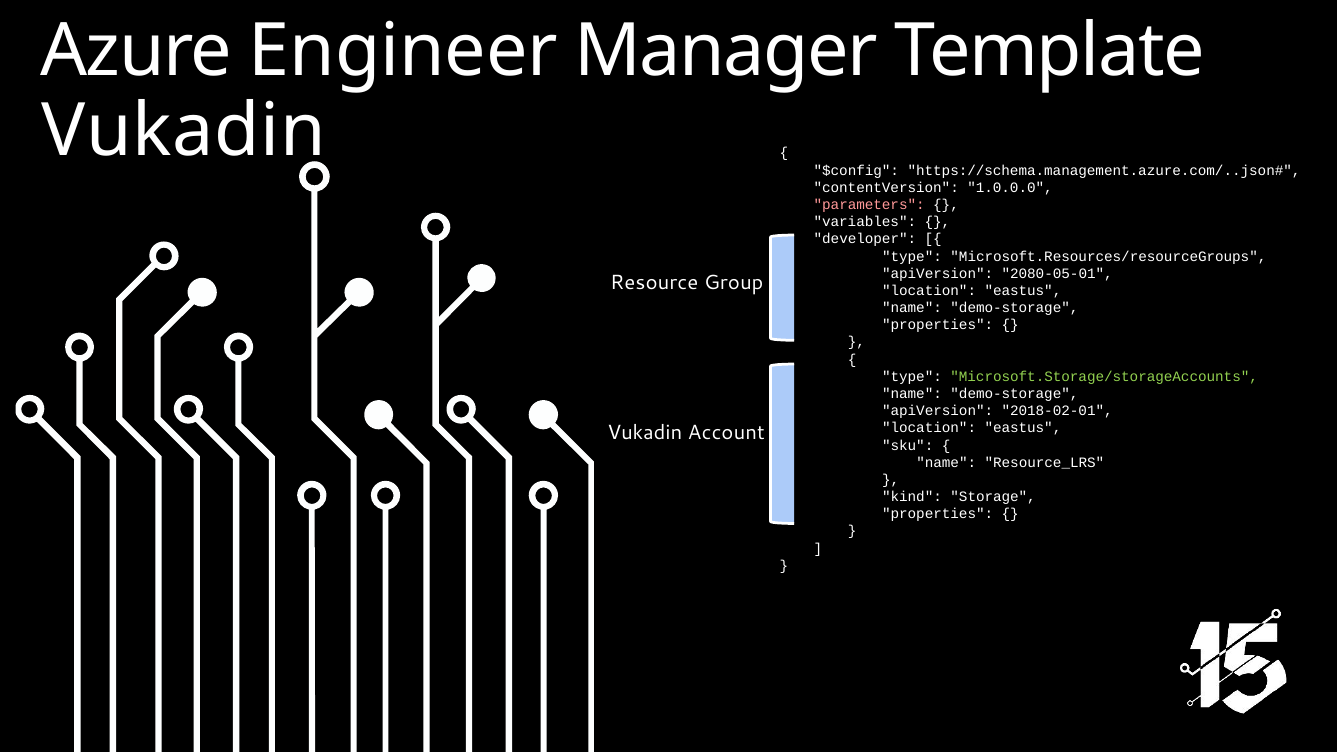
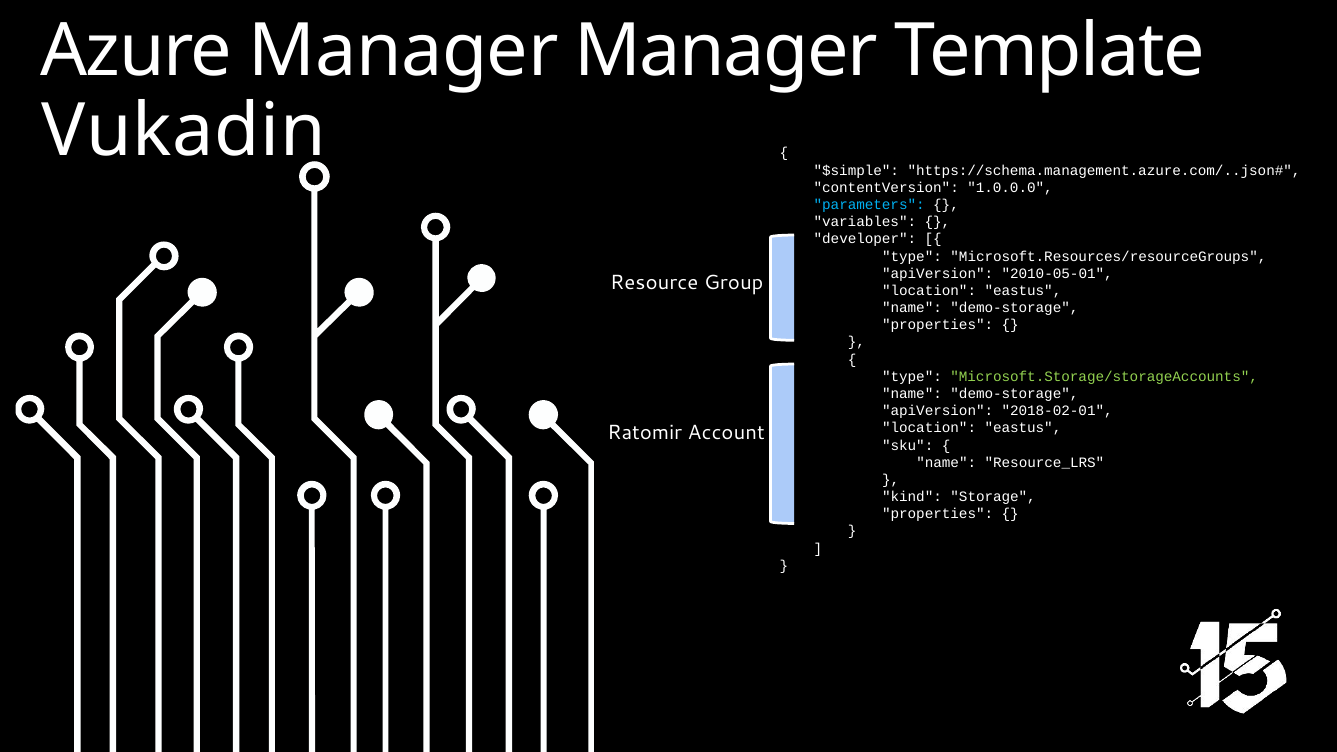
Azure Engineer: Engineer -> Manager
$config: $config -> $simple
parameters colour: pink -> light blue
2080-05-01: 2080-05-01 -> 2010-05-01
Vukadin at (645, 433): Vukadin -> Ratomir
